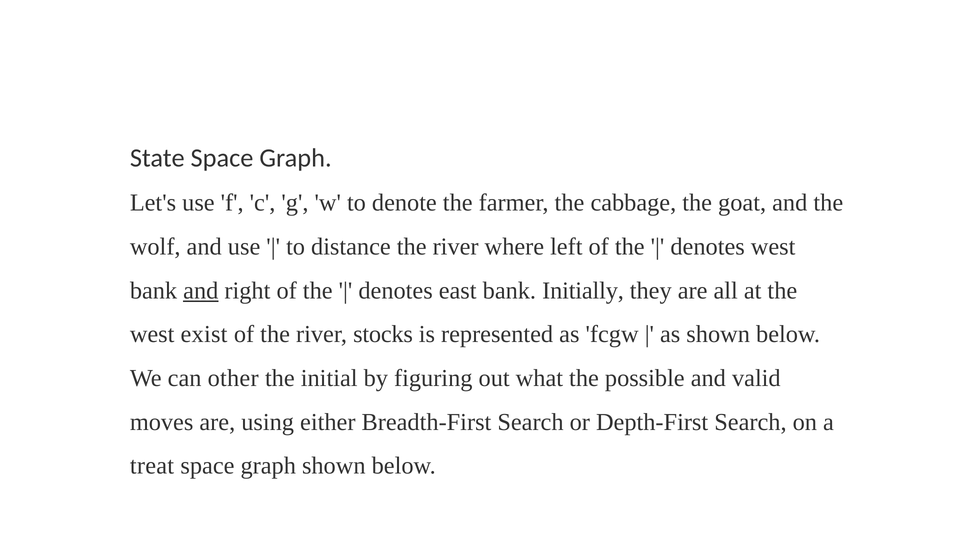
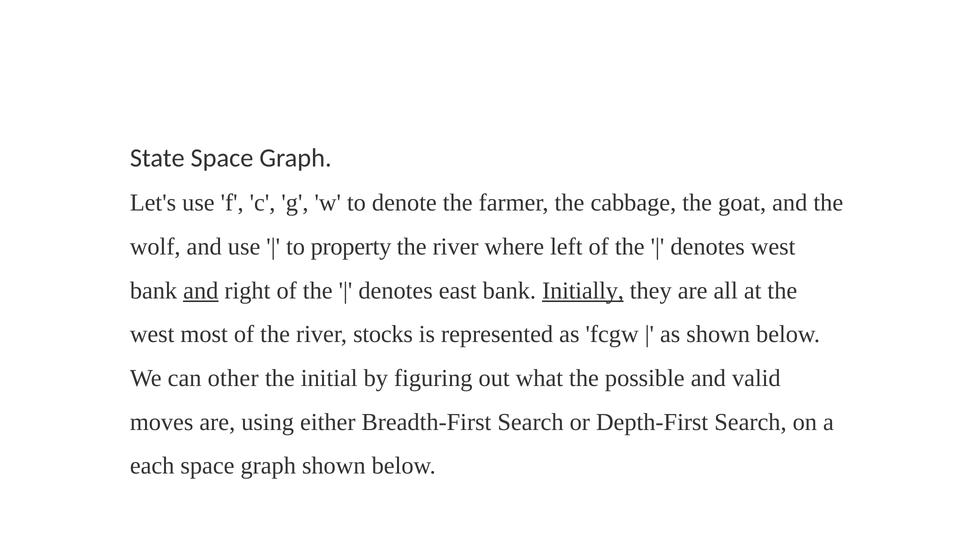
distance: distance -> property
Initially underline: none -> present
exist: exist -> most
treat: treat -> each
